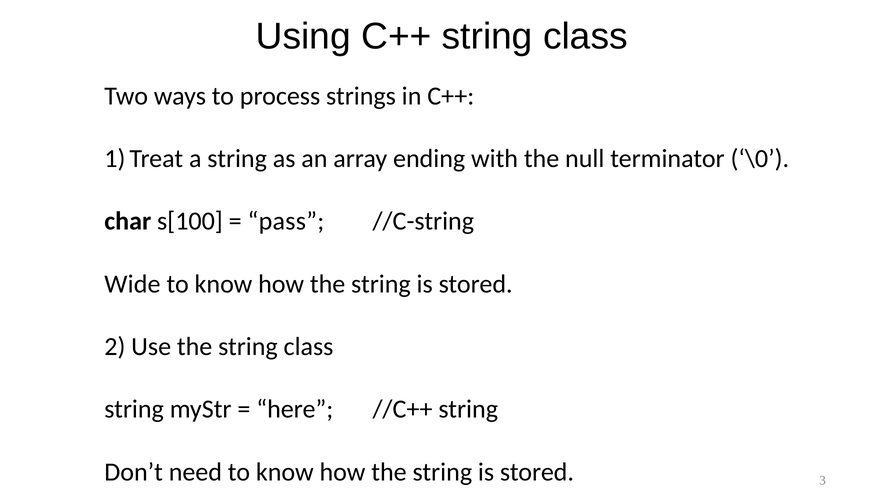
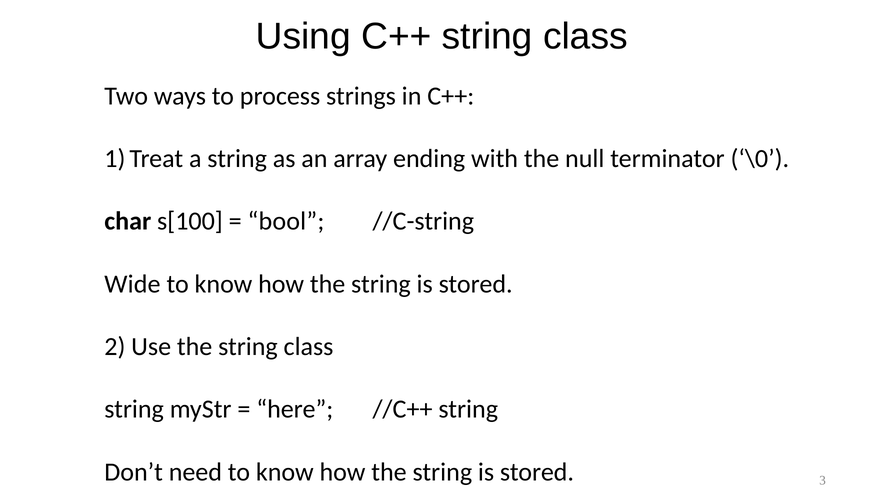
pass: pass -> bool
